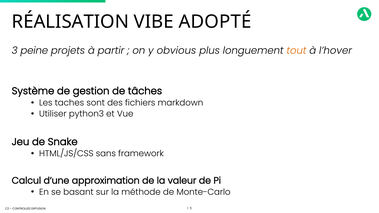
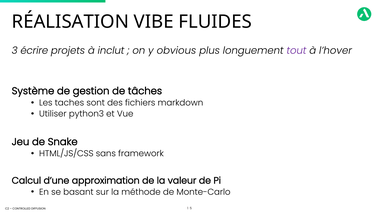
ADOPTÉ: ADOPTÉ -> FLUIDES
peine: peine -> écrire
partir: partir -> inclut
tout colour: orange -> purple
